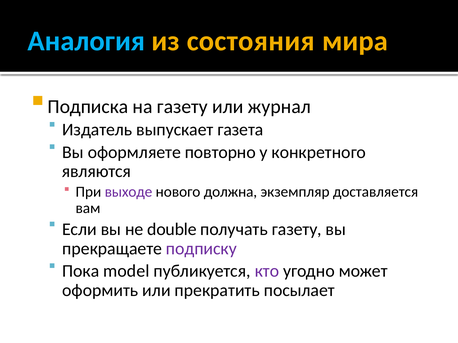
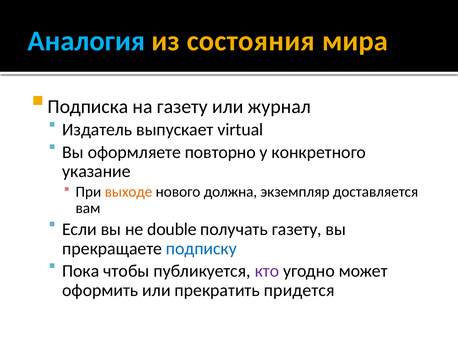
газета: газета -> virtual
являются: являются -> указание
выходе colour: purple -> orange
подписку colour: purple -> blue
model: model -> чтобы
посылает: посылает -> придется
